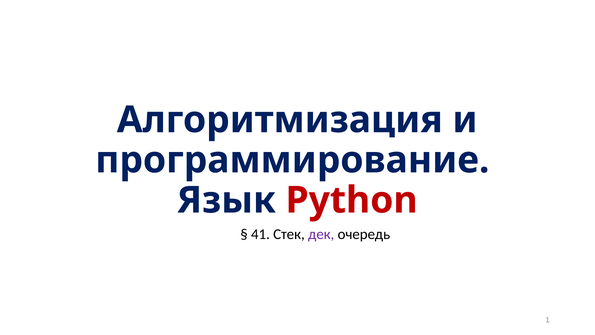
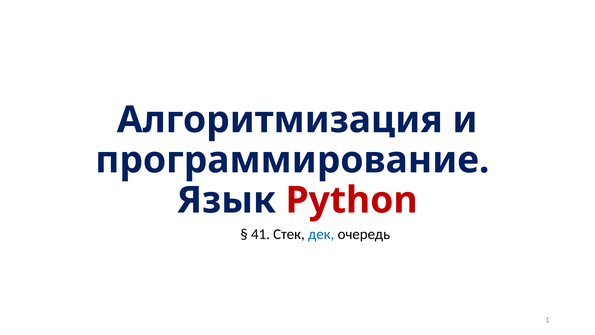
дек colour: purple -> blue
